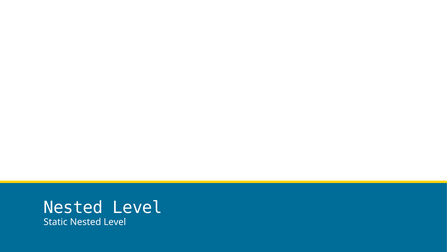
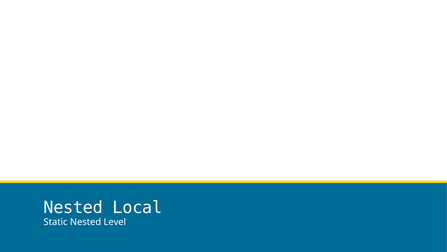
Level at (137, 207): Level -> Local
